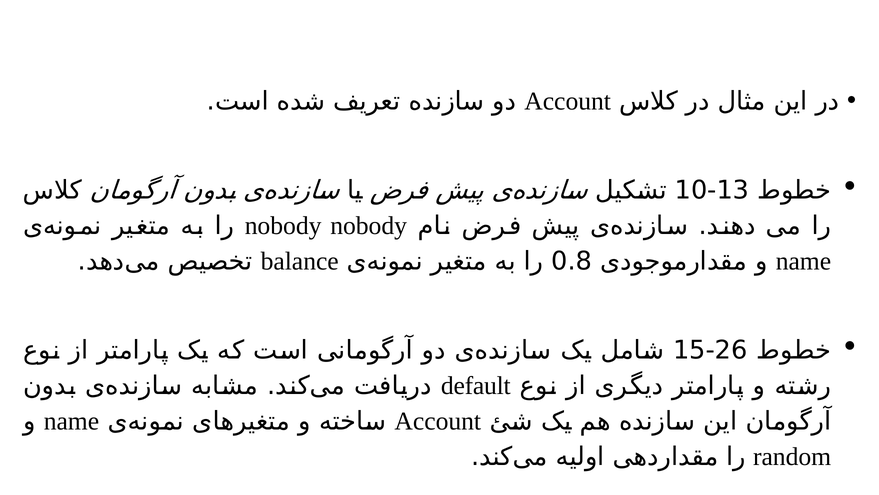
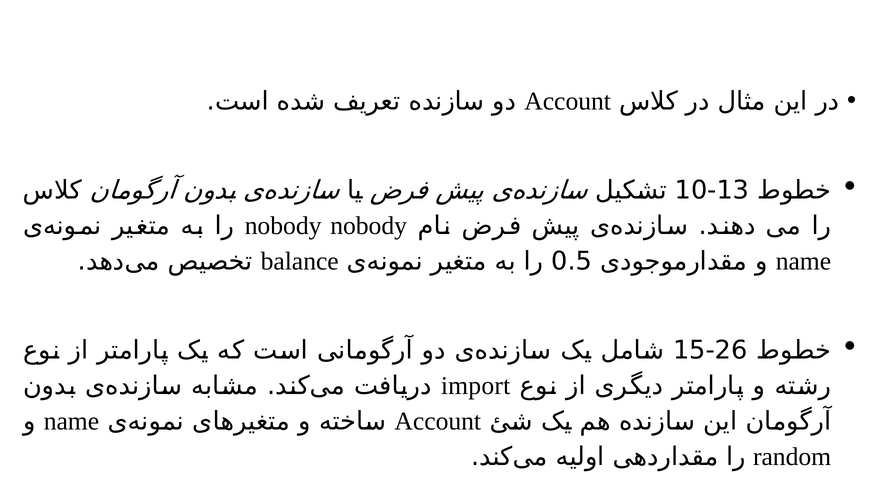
0.8: 0.8 -> 0.5
default: default -> import
